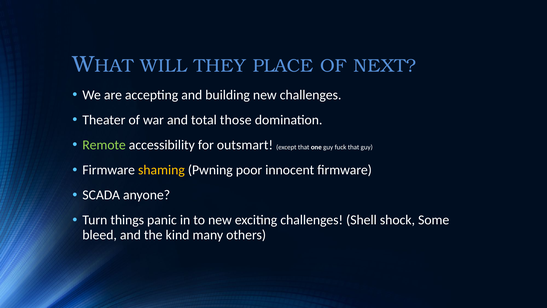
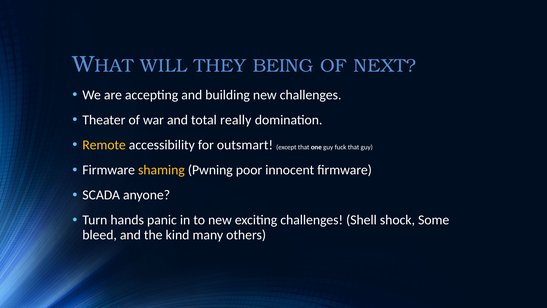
PLACE: PLACE -> BEING
those: those -> really
Remote colour: light green -> yellow
things: things -> hands
